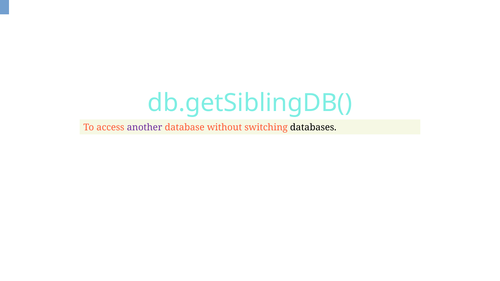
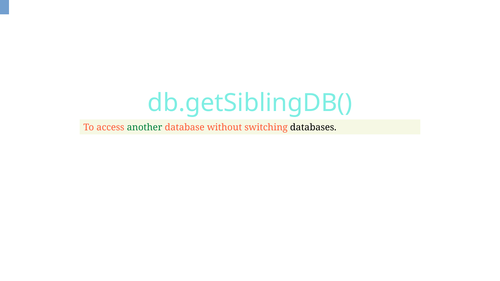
another colour: purple -> green
